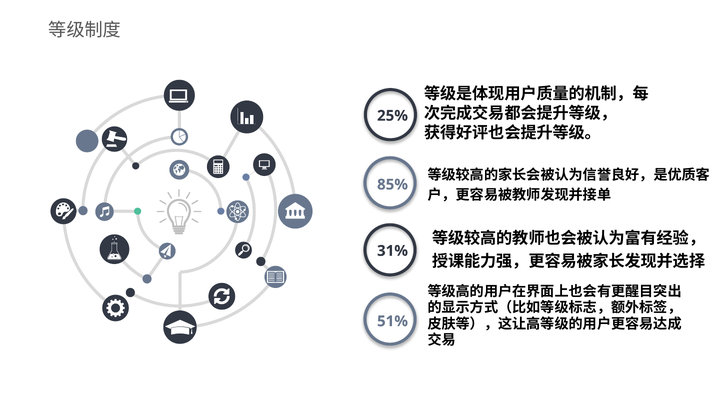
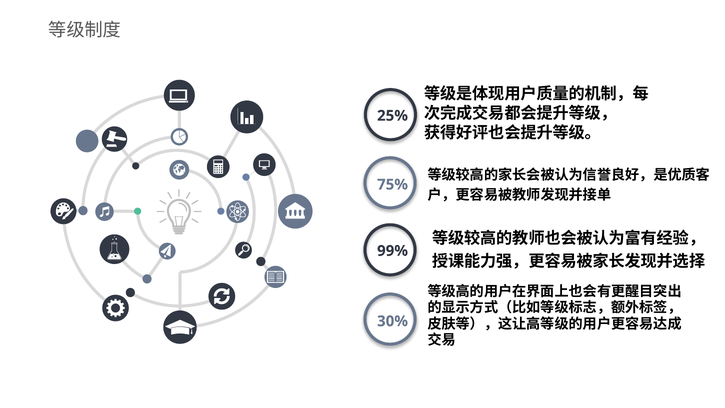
85%: 85% -> 75%
31%: 31% -> 99%
51%: 51% -> 30%
